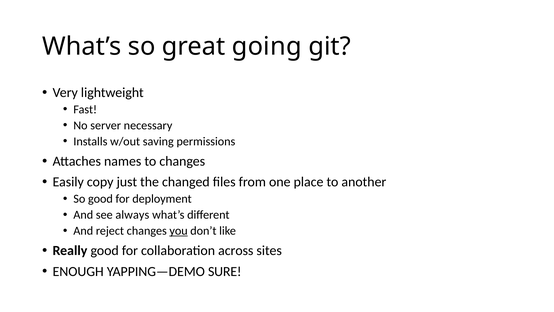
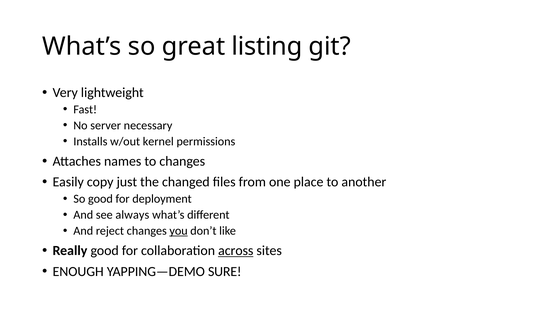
going: going -> listing
saving: saving -> kernel
across underline: none -> present
